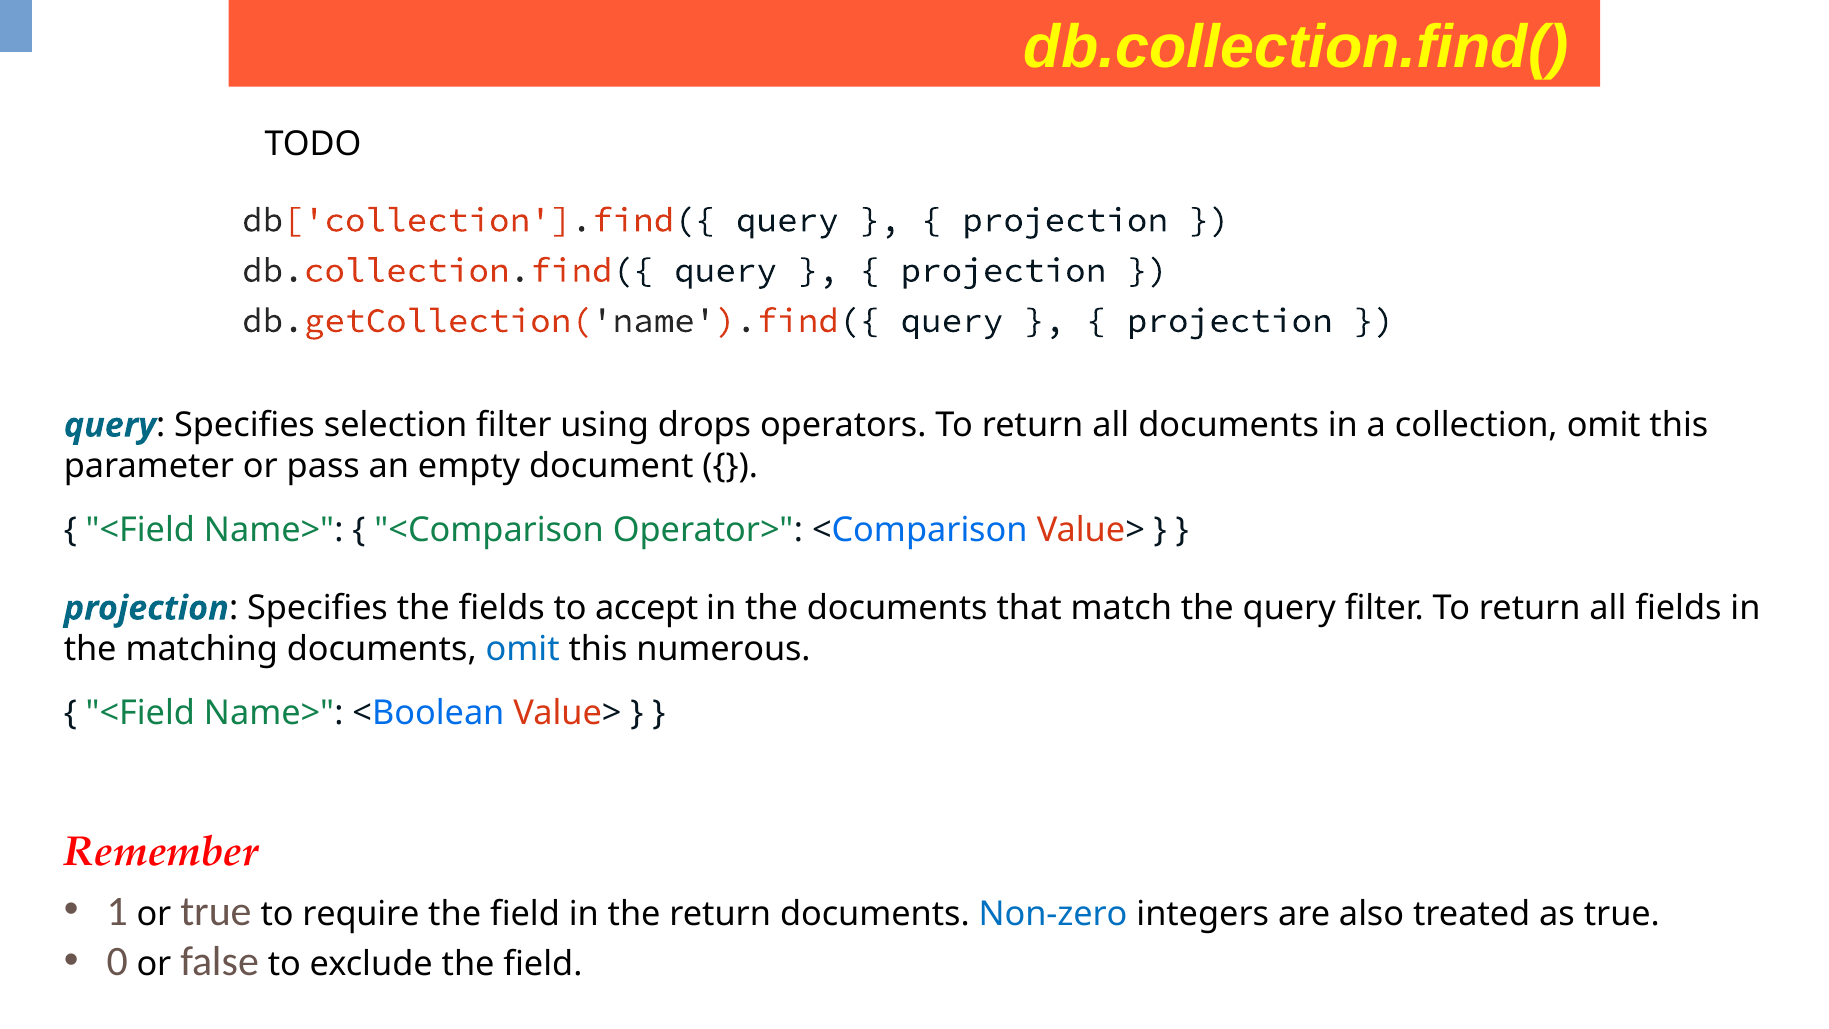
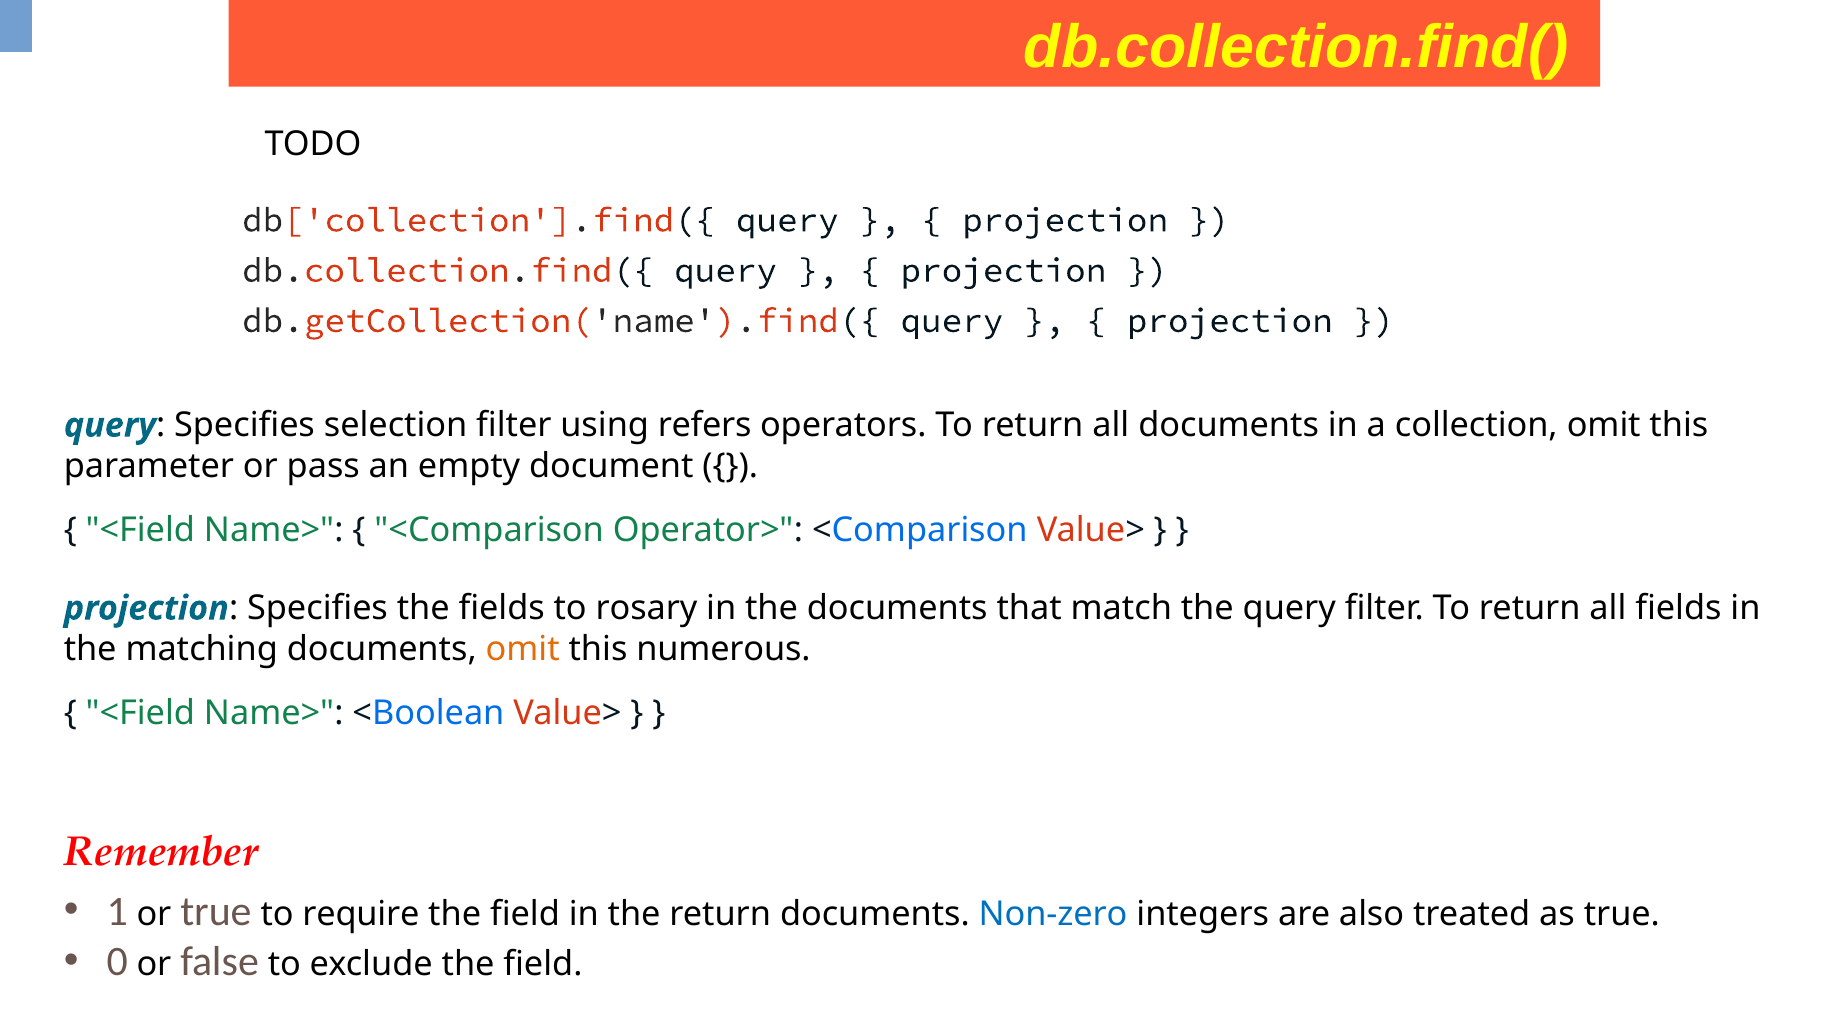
drops: drops -> refers
accept: accept -> rosary
omit at (523, 649) colour: blue -> orange
